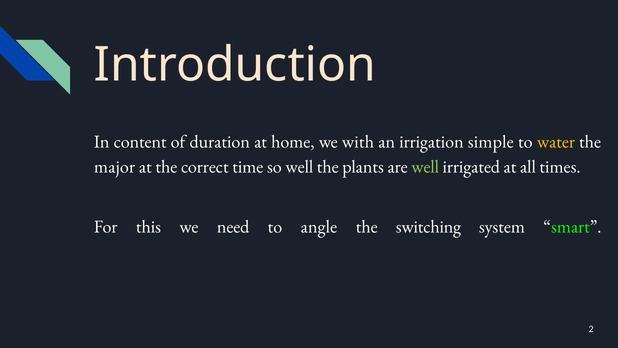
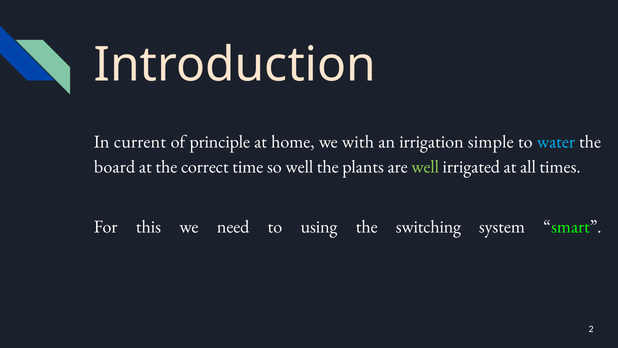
content: content -> current
duration: duration -> principle
water colour: yellow -> light blue
major: major -> board
angle: angle -> using
